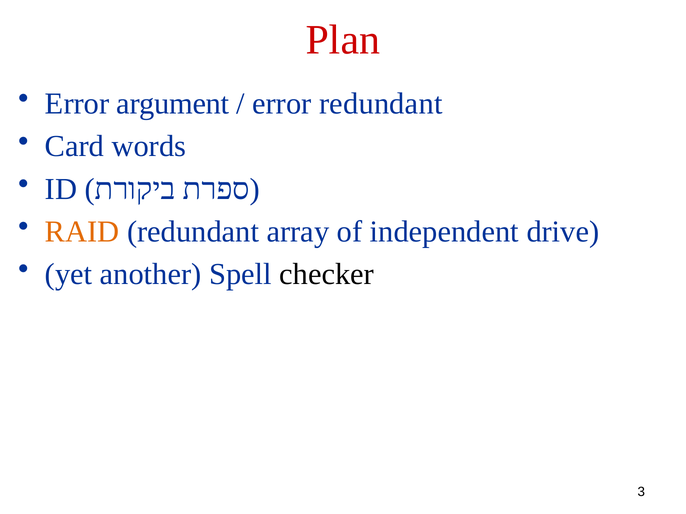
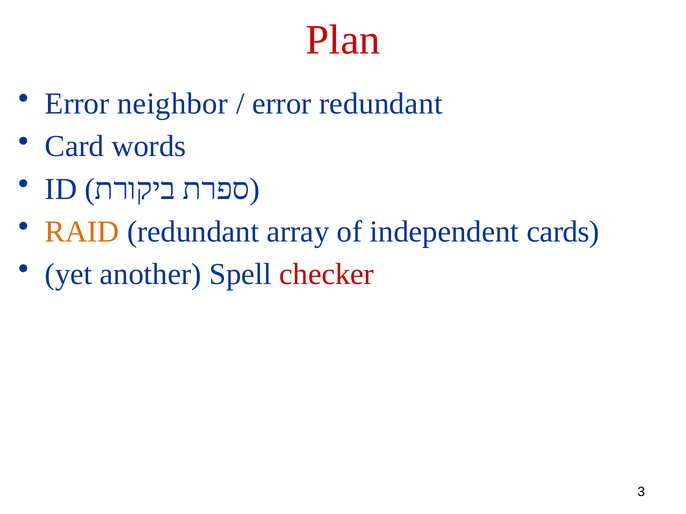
argument: argument -> neighbor
drive: drive -> cards
checker colour: black -> red
